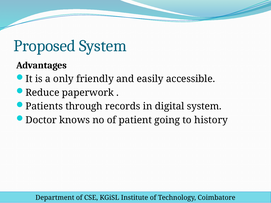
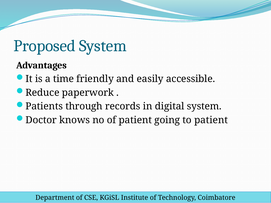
only: only -> time
to history: history -> patient
